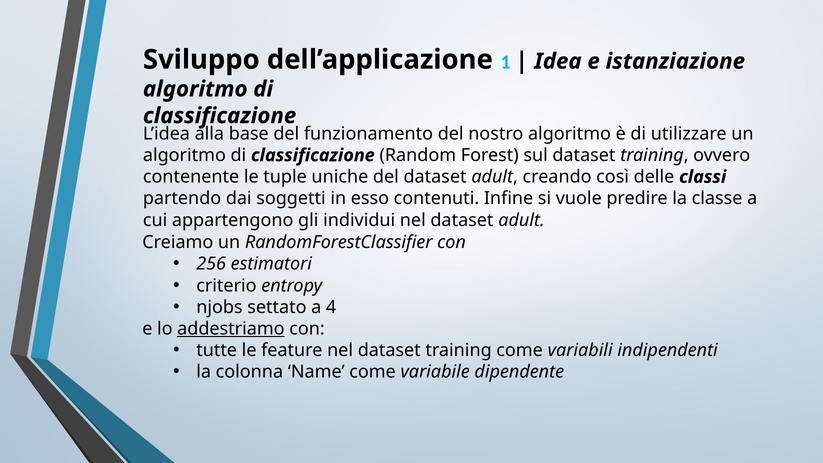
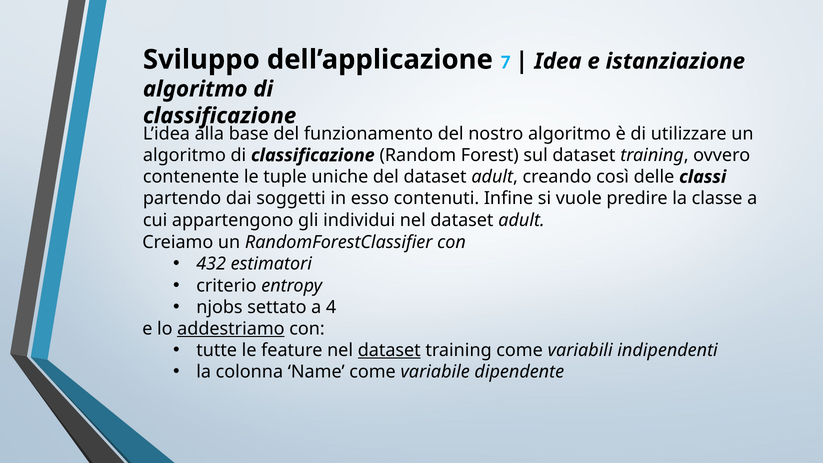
1: 1 -> 7
256: 256 -> 432
dataset at (389, 350) underline: none -> present
